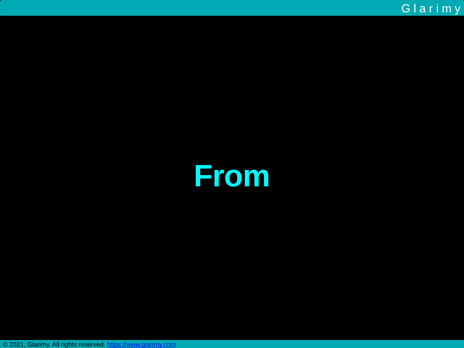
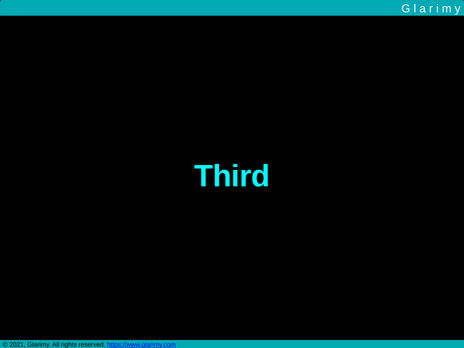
From: From -> Third
